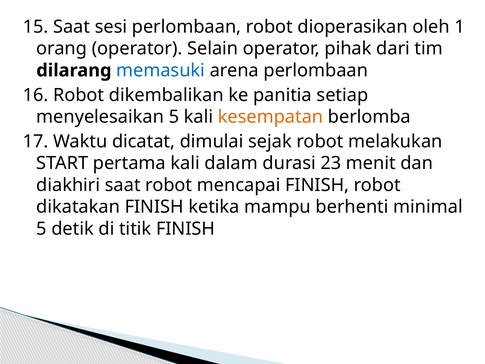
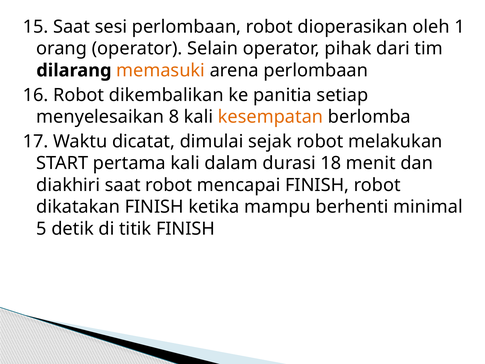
memasuki colour: blue -> orange
menyelesaikan 5: 5 -> 8
23: 23 -> 18
